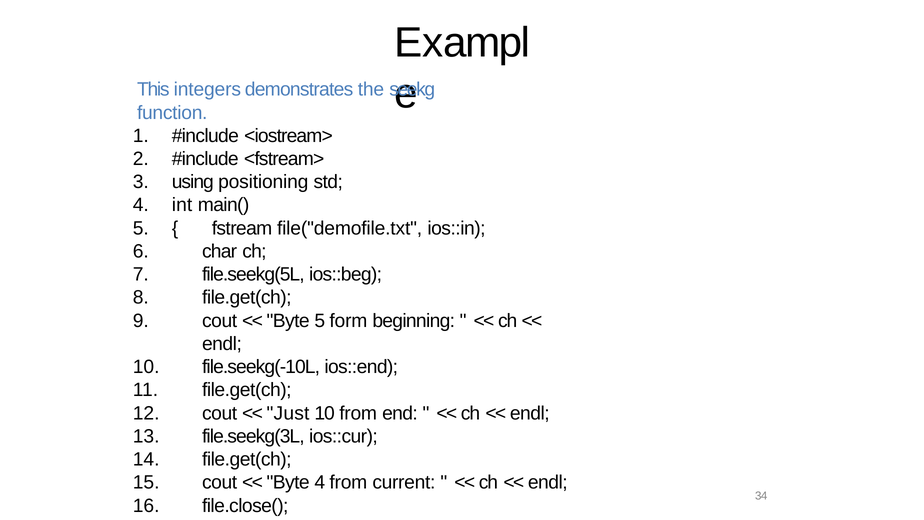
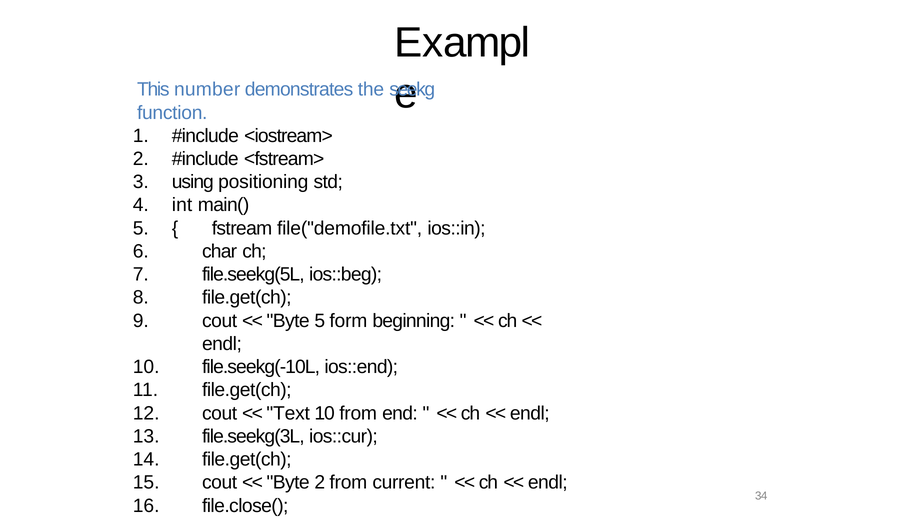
integers: integers -> number
Just: Just -> Text
Byte 4: 4 -> 2
